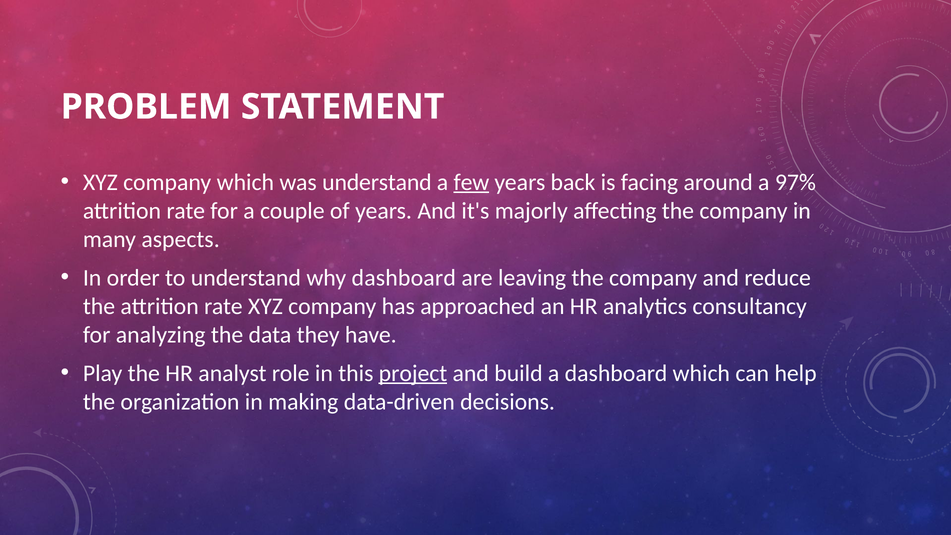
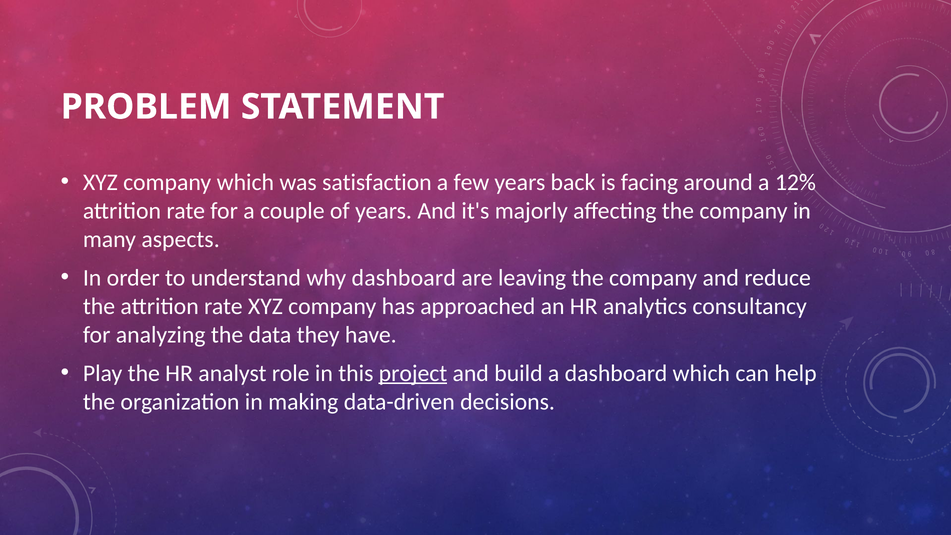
was understand: understand -> satisfaction
few underline: present -> none
97%: 97% -> 12%
